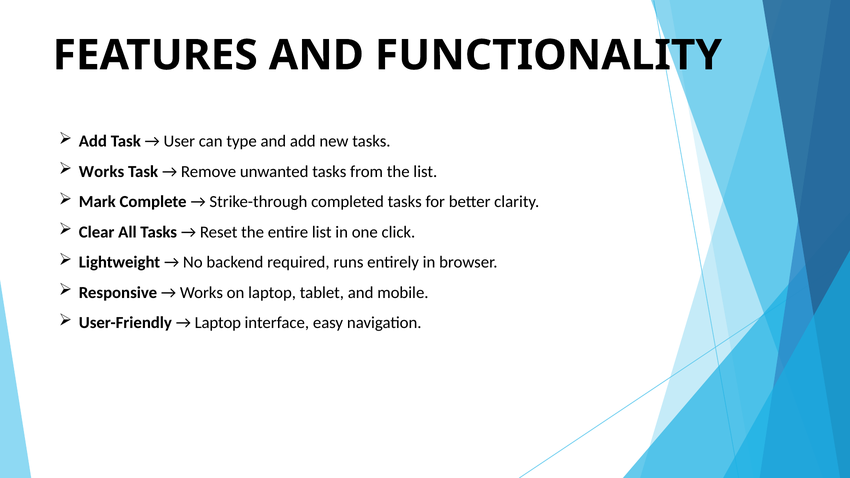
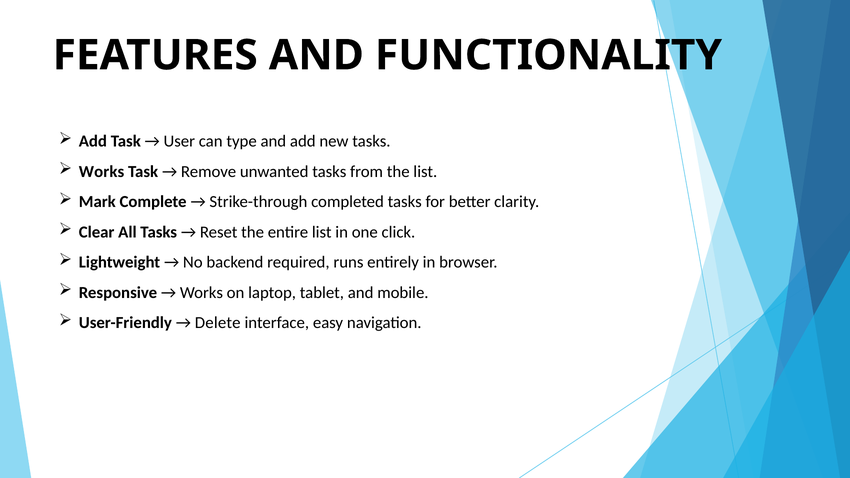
Laptop at (218, 323): Laptop -> Delete
